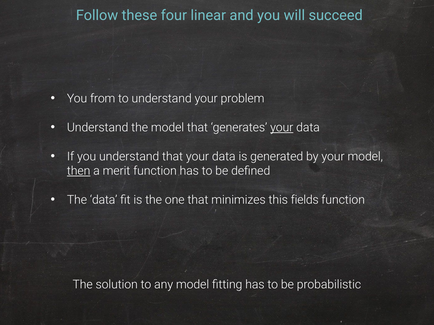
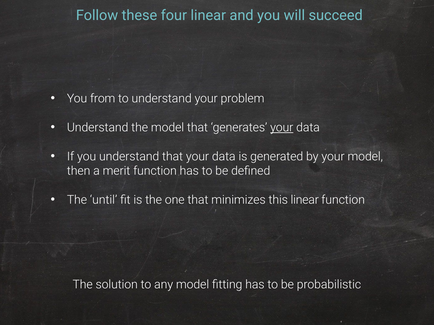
then underline: present -> none
The data: data -> until
this fields: fields -> linear
